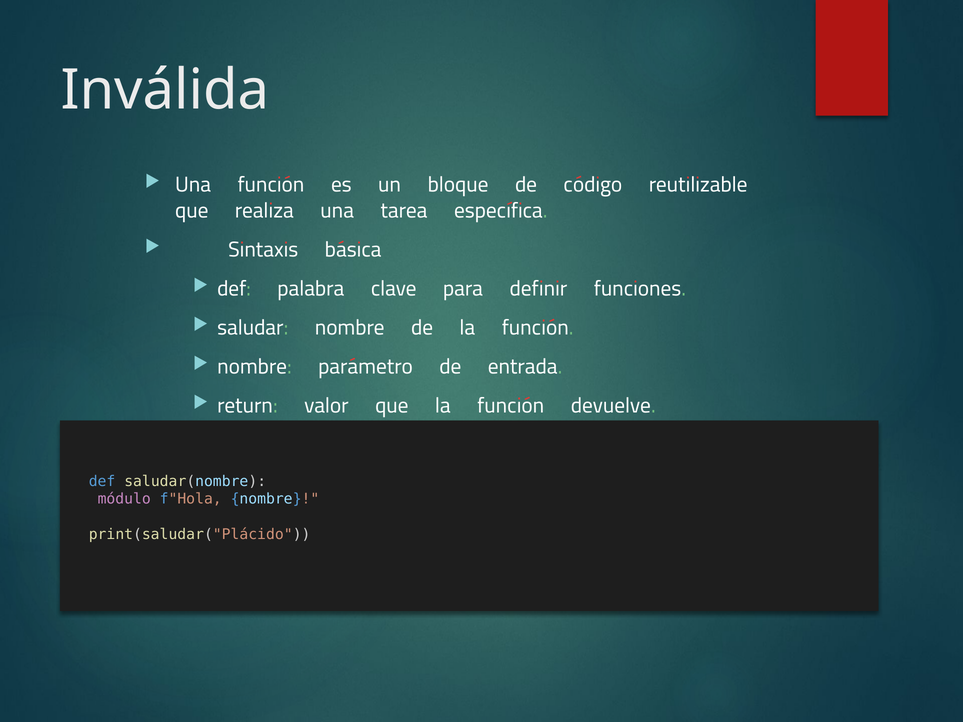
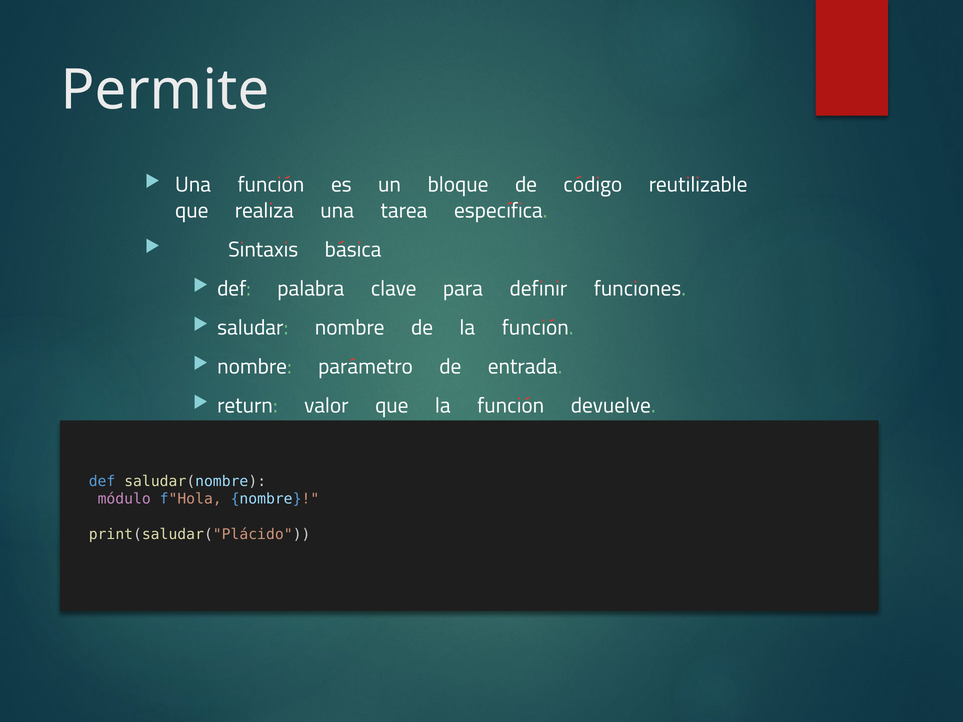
Inválida: Inválida -> Permite
